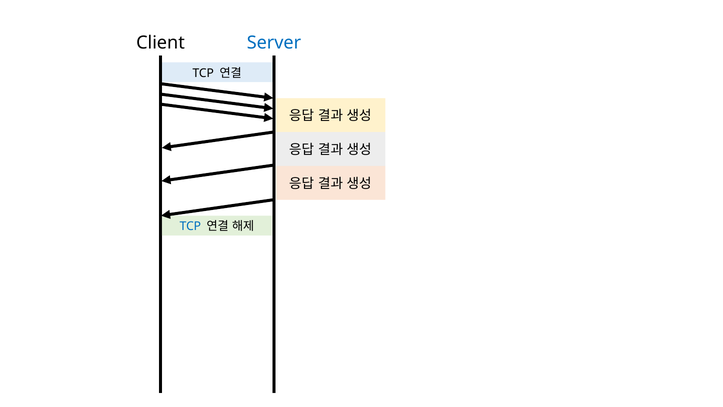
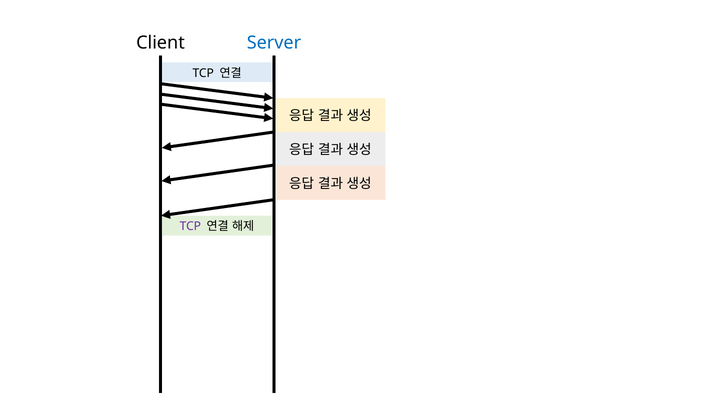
TCP at (190, 226) colour: blue -> purple
